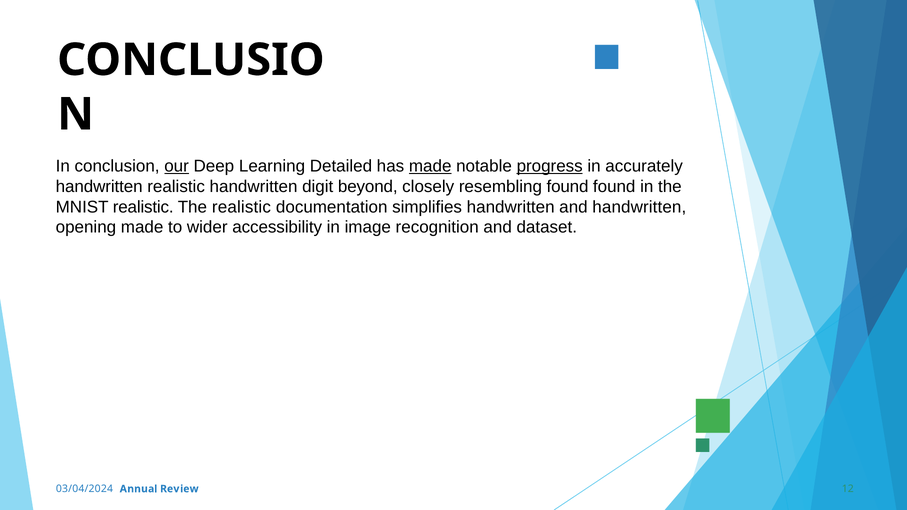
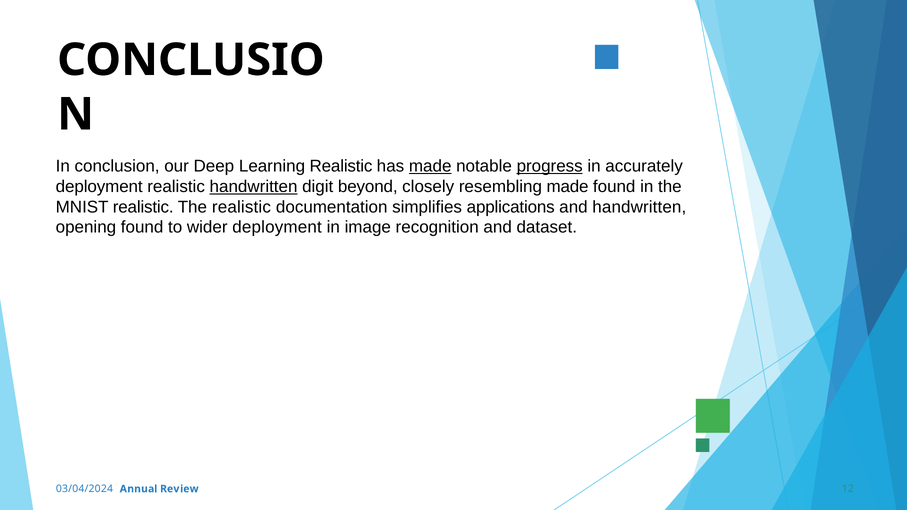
our underline: present -> none
Learning Detailed: Detailed -> Realistic
handwritten at (99, 187): handwritten -> deployment
handwritten at (254, 187) underline: none -> present
resembling found: found -> made
simplifies handwritten: handwritten -> applications
opening made: made -> found
wider accessibility: accessibility -> deployment
